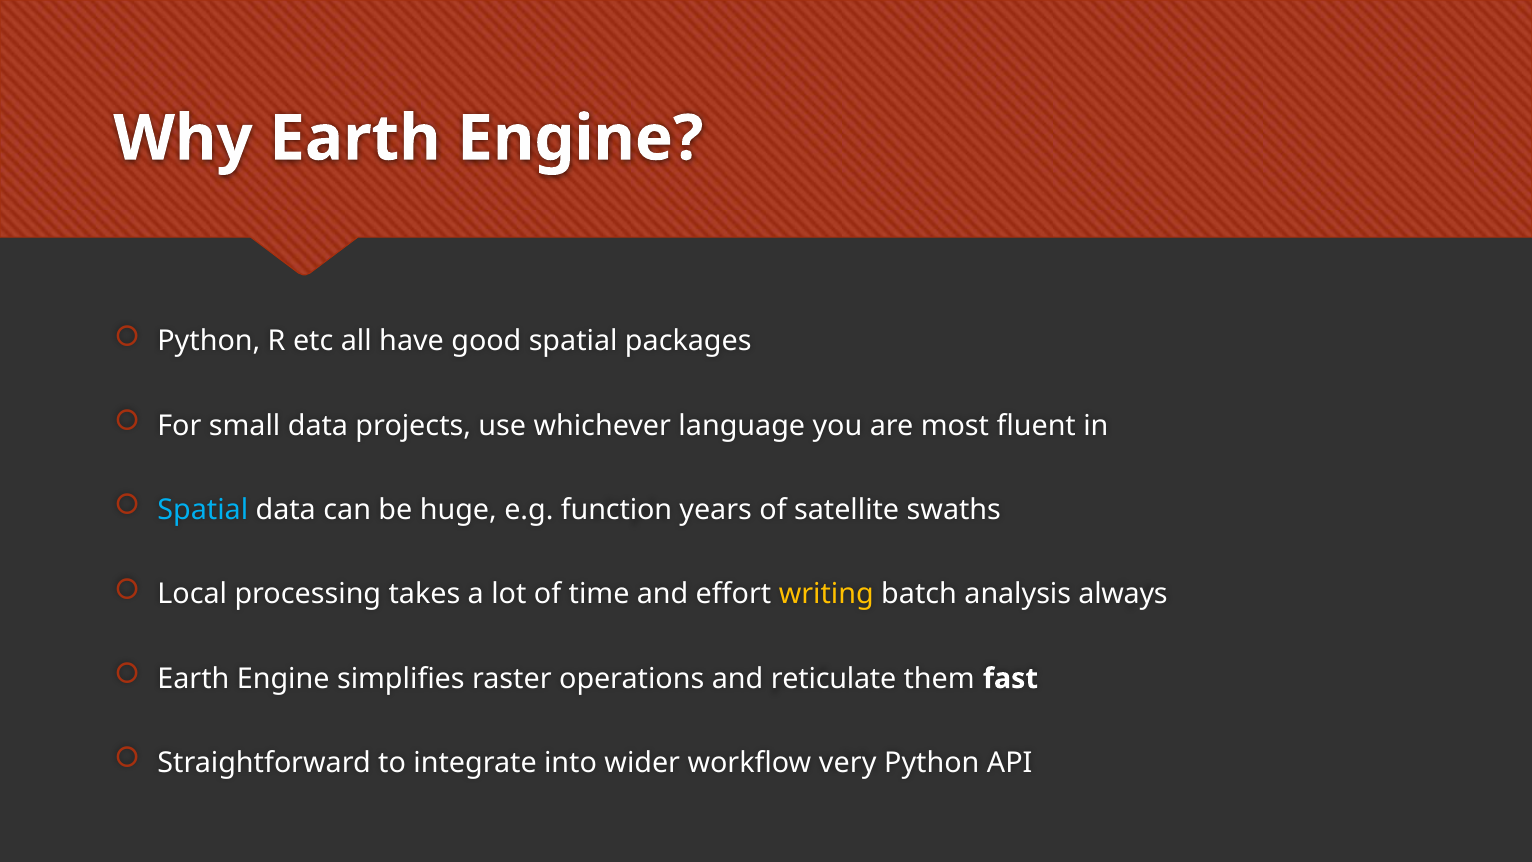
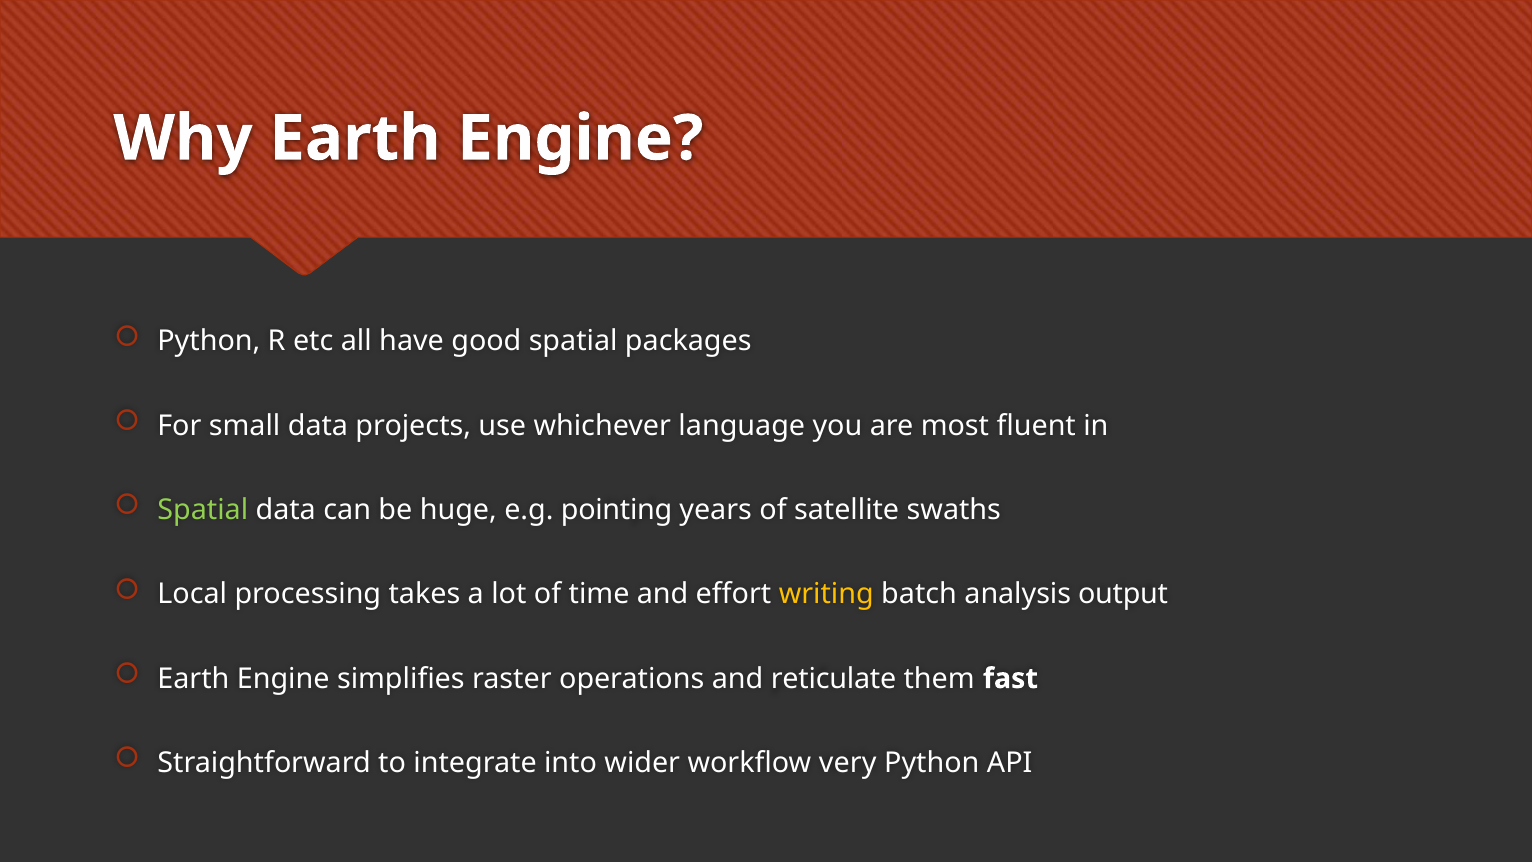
Spatial at (203, 510) colour: light blue -> light green
function: function -> pointing
always: always -> output
